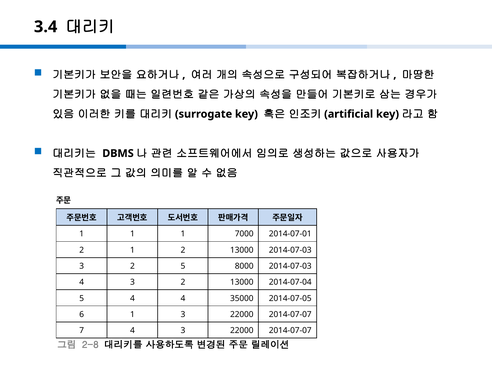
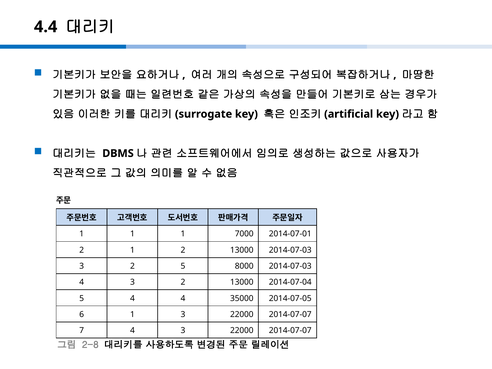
3.4: 3.4 -> 4.4
